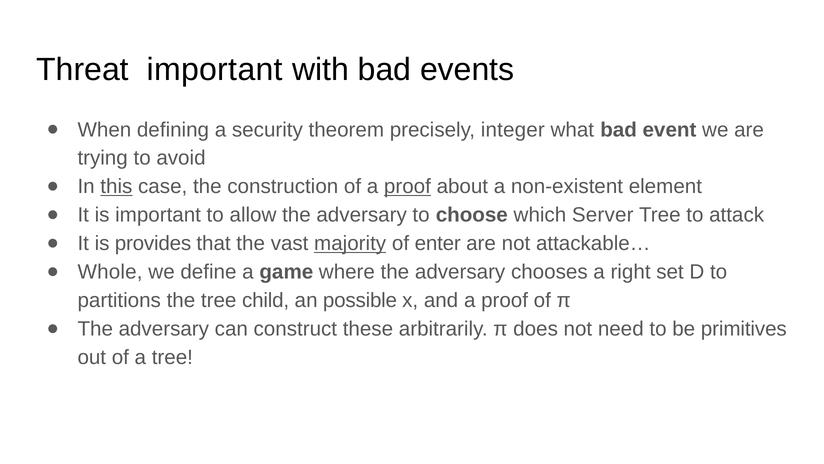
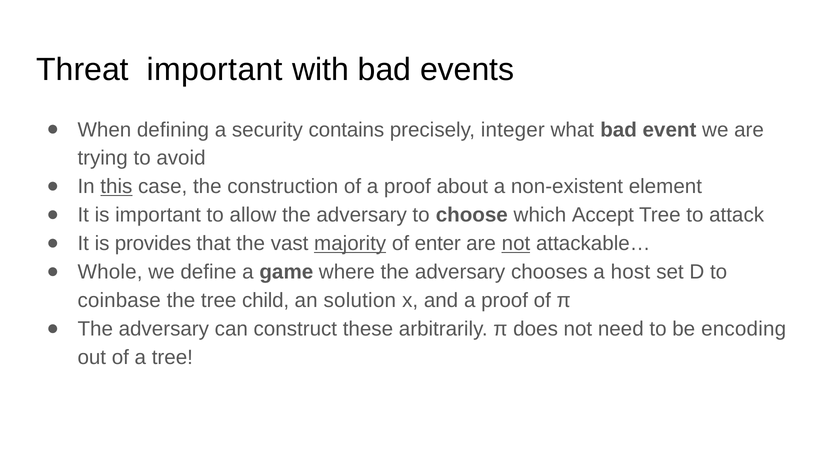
theorem: theorem -> contains
proof at (407, 186) underline: present -> none
Server: Server -> Accept
not at (516, 243) underline: none -> present
right: right -> host
partitions: partitions -> coinbase
possible: possible -> solution
primitives: primitives -> encoding
